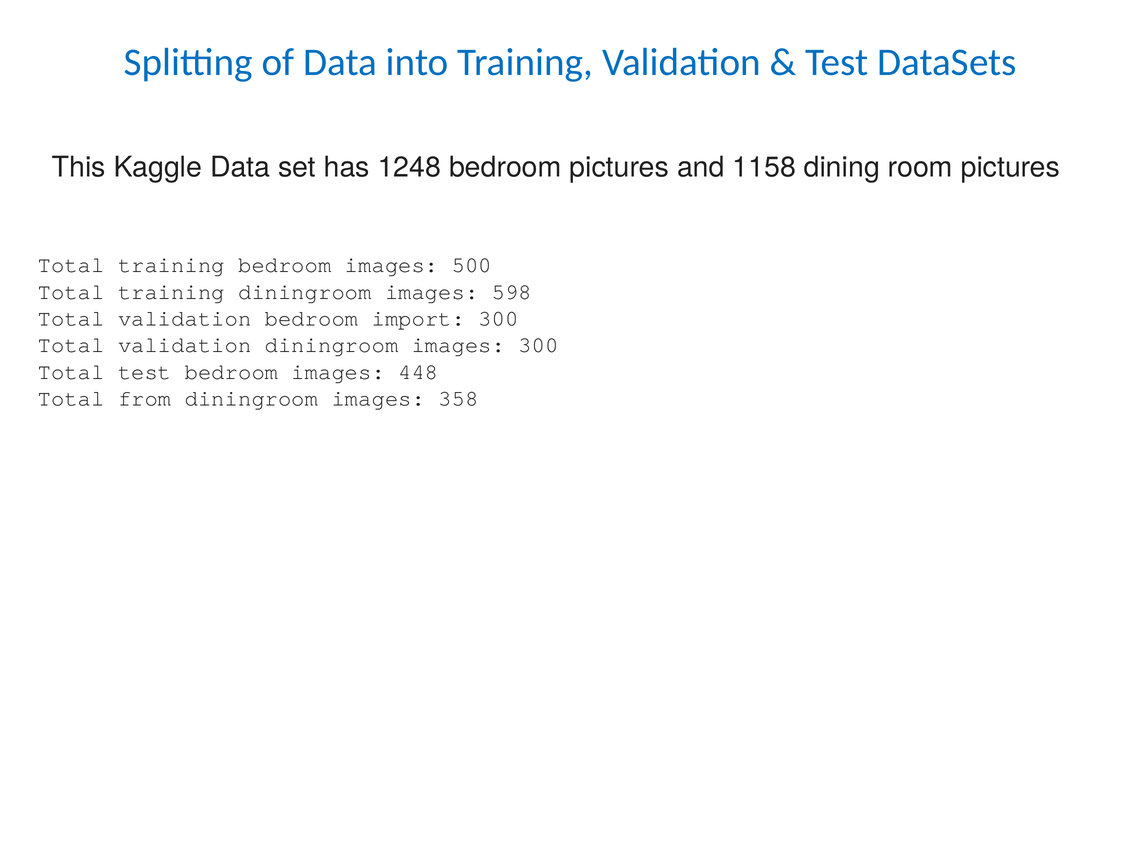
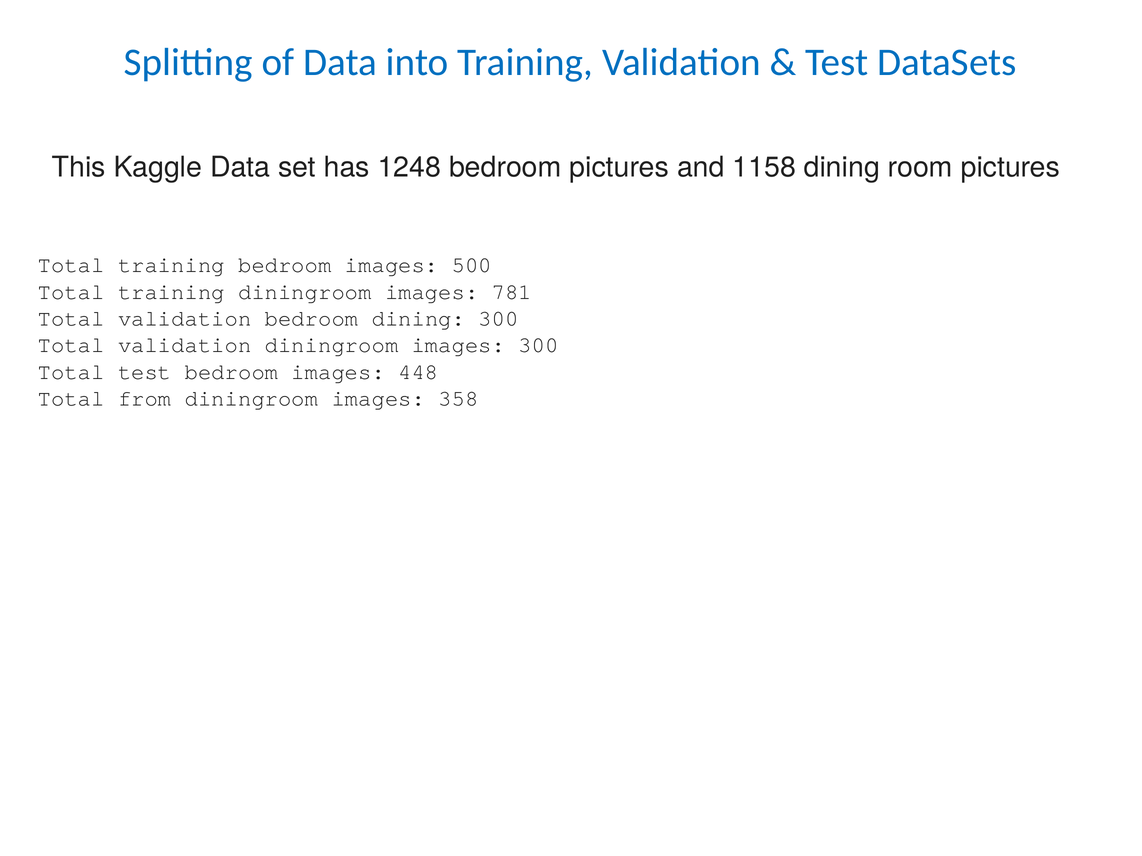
598: 598 -> 781
bedroom import: import -> dining
